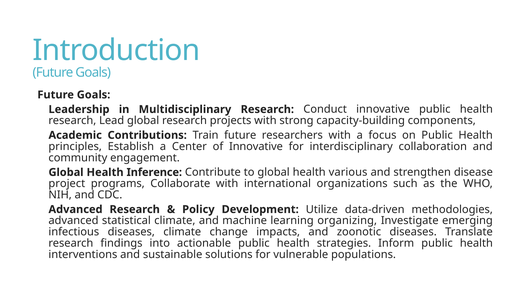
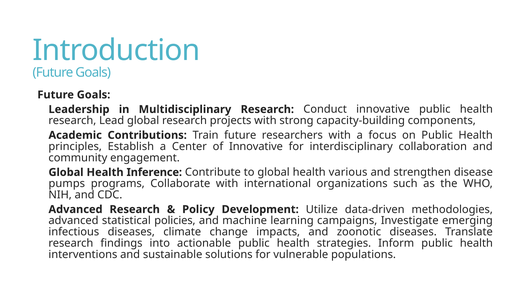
project: project -> pumps
statistical climate: climate -> policies
organizing: organizing -> campaigns
